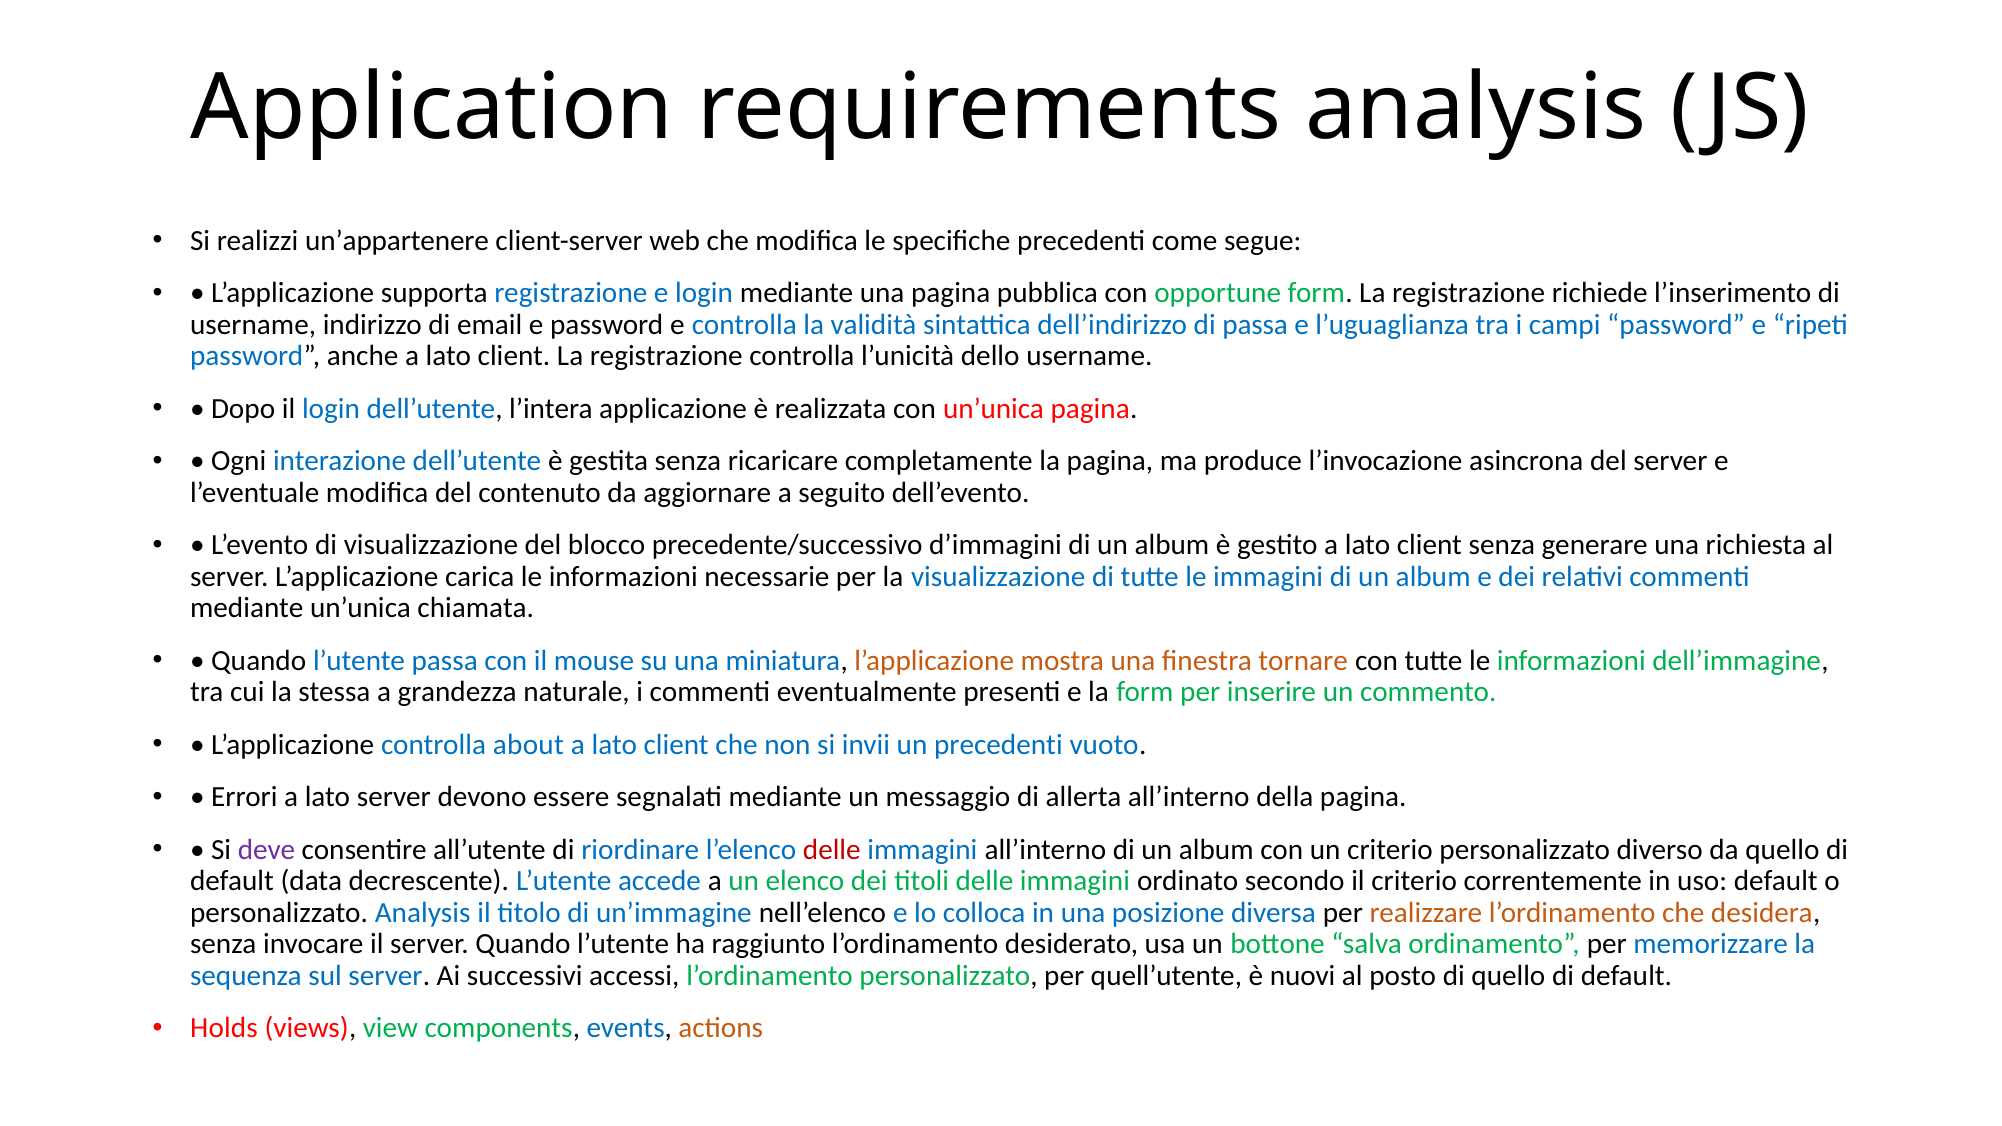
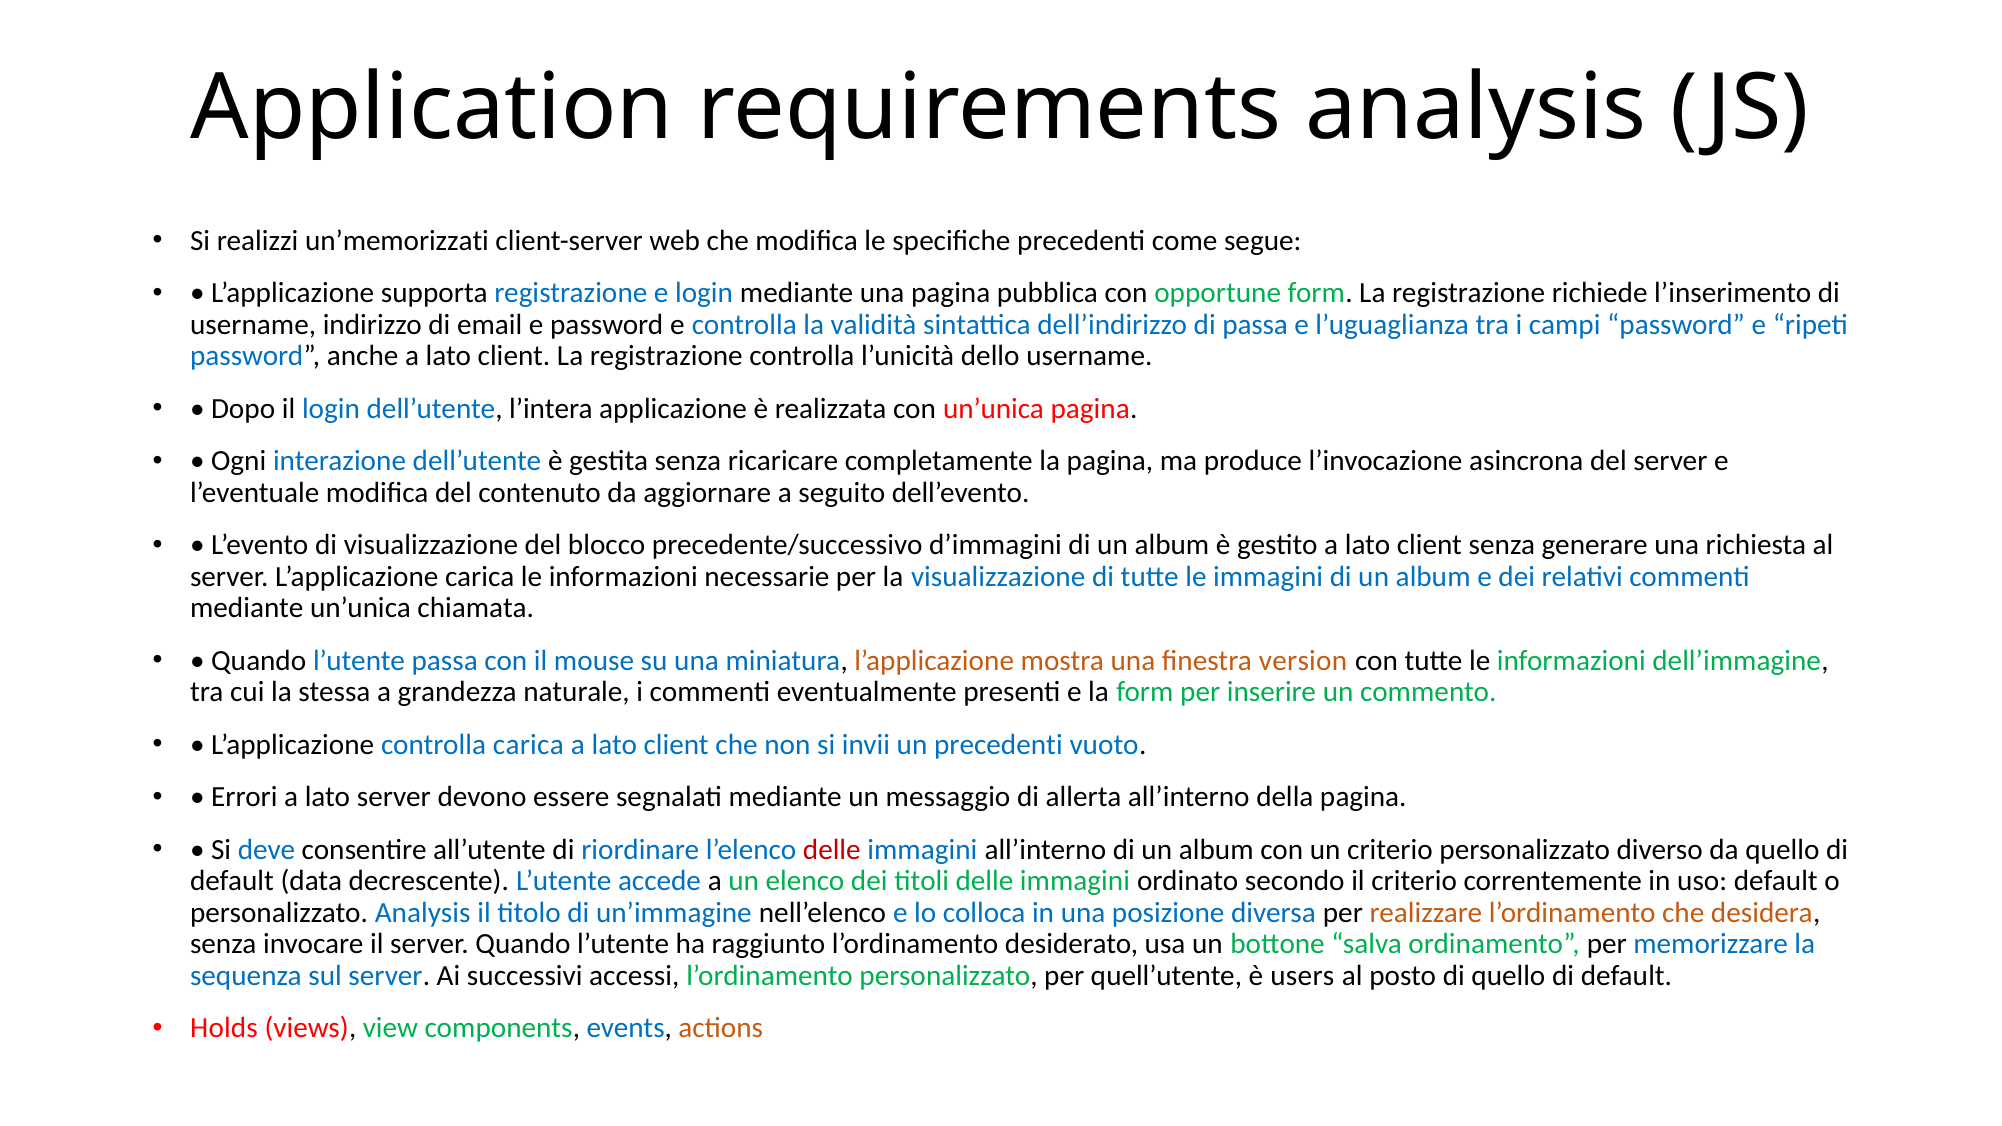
un’appartenere: un’appartenere -> un’memorizzati
tornare: tornare -> version
controlla about: about -> carica
deve colour: purple -> blue
nuovi: nuovi -> users
